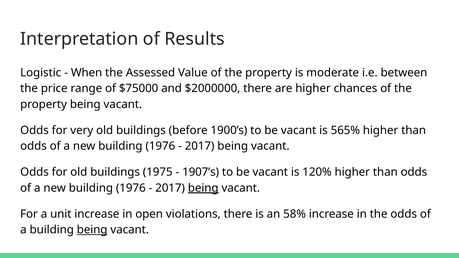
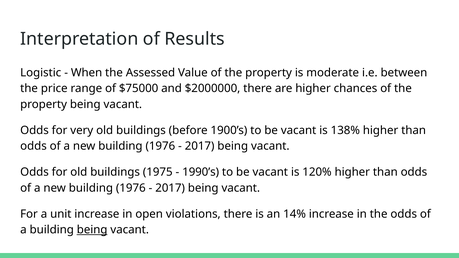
565%: 565% -> 138%
1907’s: 1907’s -> 1990’s
being at (203, 188) underline: present -> none
58%: 58% -> 14%
